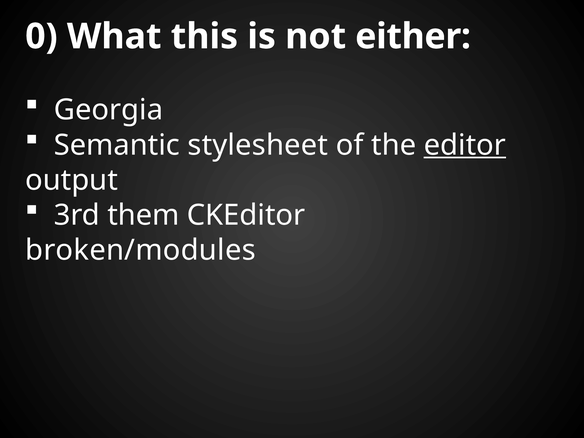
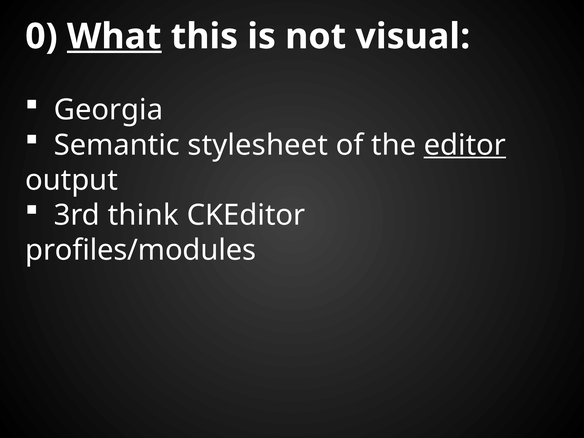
What underline: none -> present
either: either -> visual
them: them -> think
broken/modules: broken/modules -> profiles/modules
